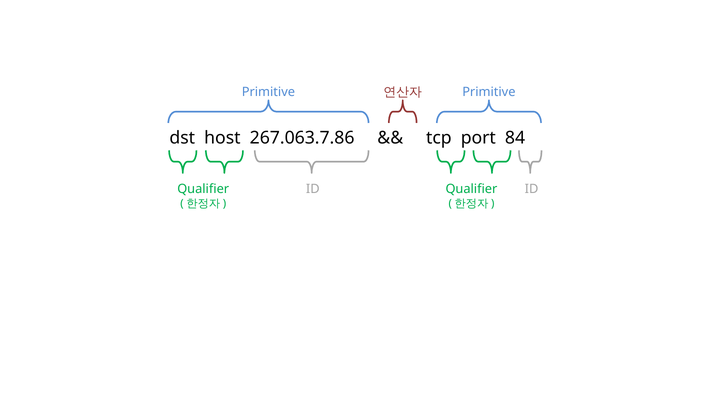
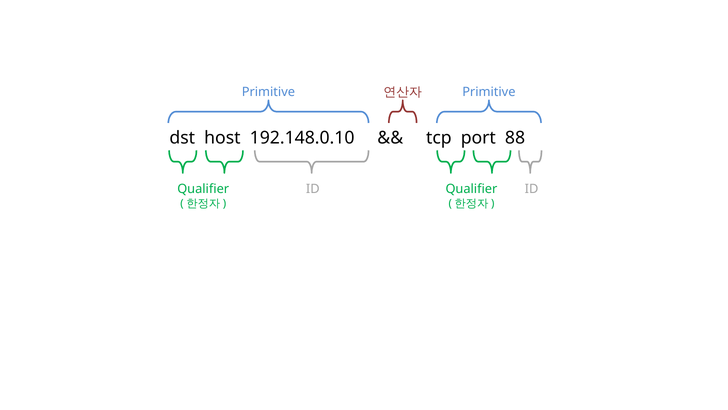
267.063.7.86: 267.063.7.86 -> 192.148.0.10
84: 84 -> 88
